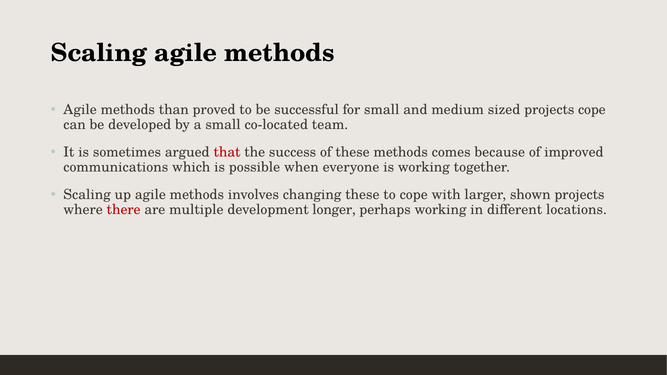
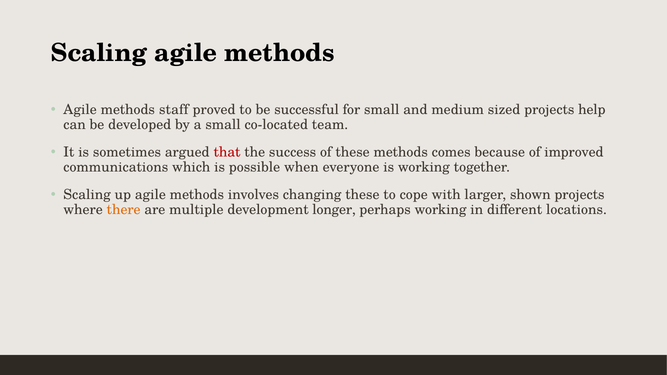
than: than -> staff
projects cope: cope -> help
there colour: red -> orange
